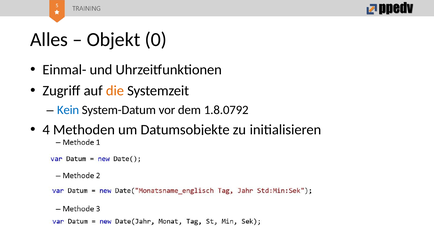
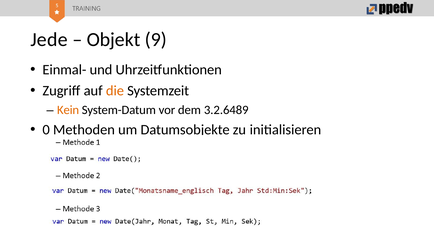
Alles: Alles -> Jede
0: 0 -> 9
Kein colour: blue -> orange
1.8.0792: 1.8.0792 -> 3.2.6489
4: 4 -> 0
